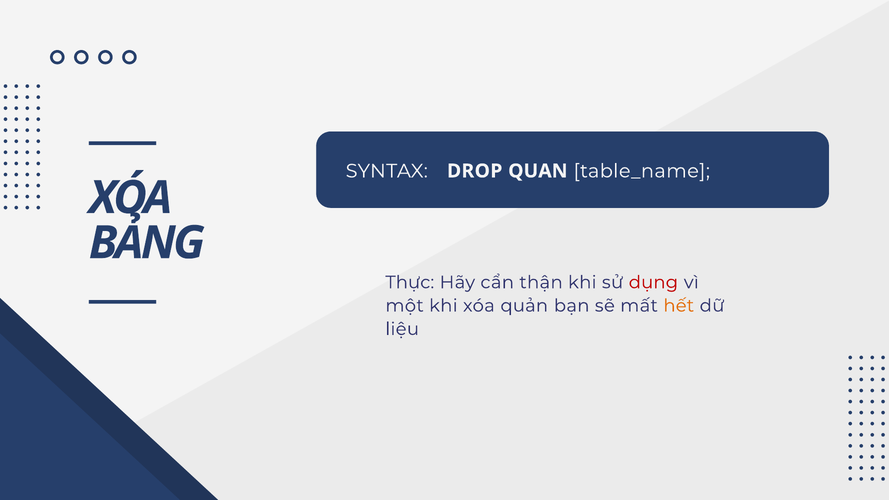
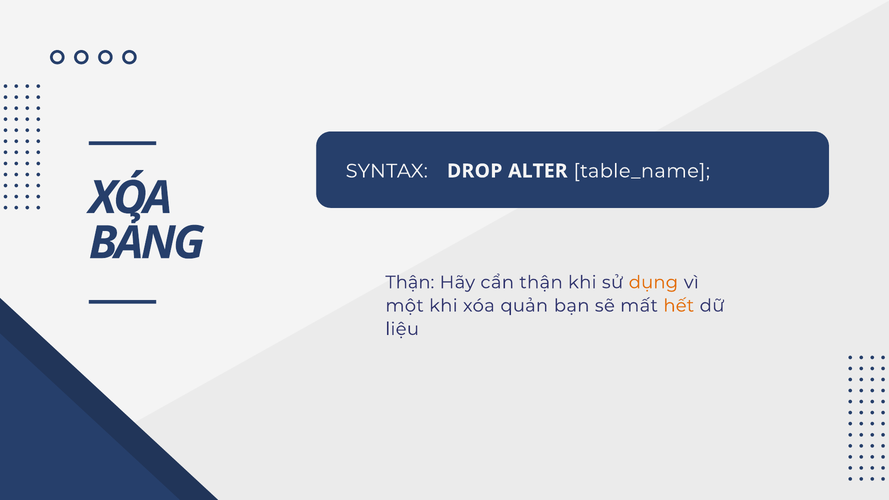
QUAN: QUAN -> ALTER
Thực at (410, 282): Thực -> Thận
dụng colour: red -> orange
